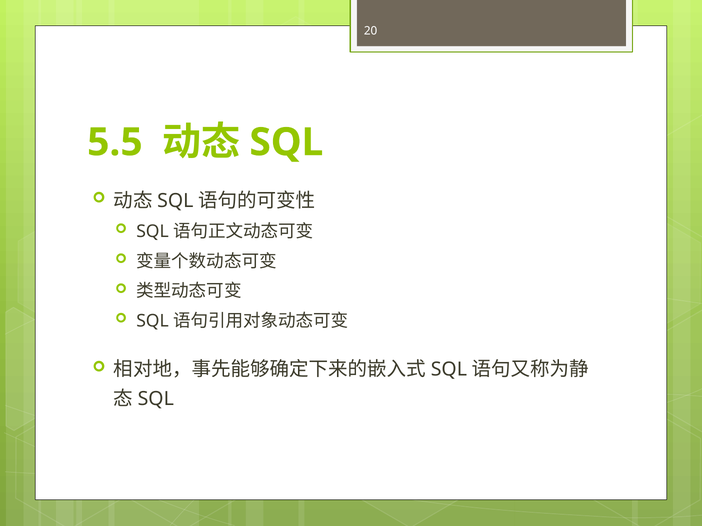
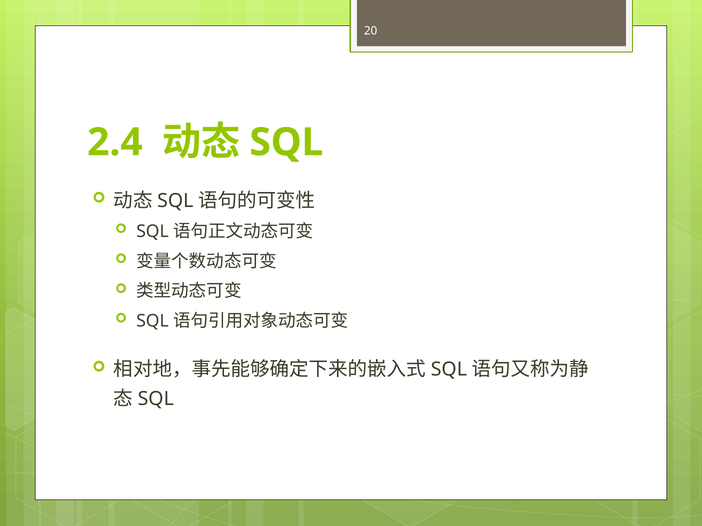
5.5: 5.5 -> 2.4
